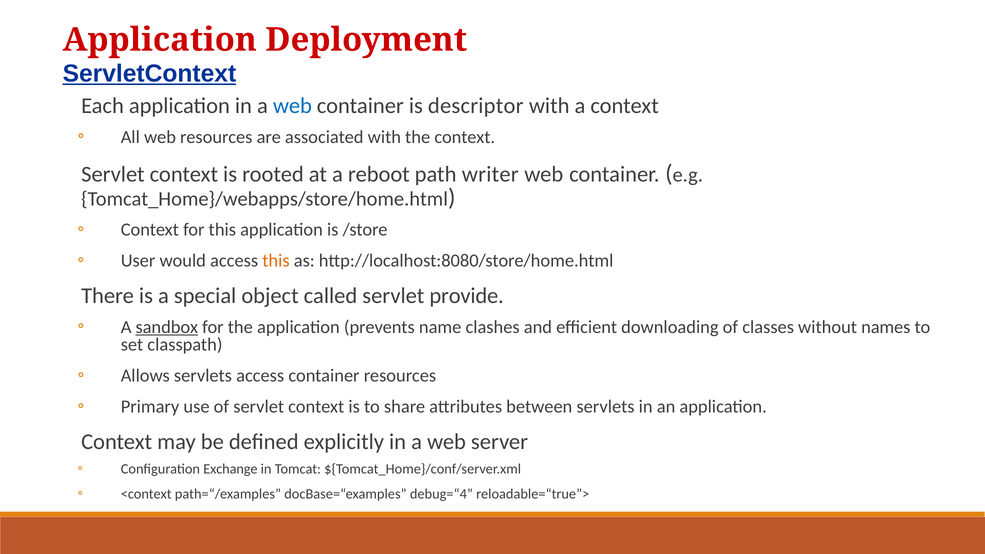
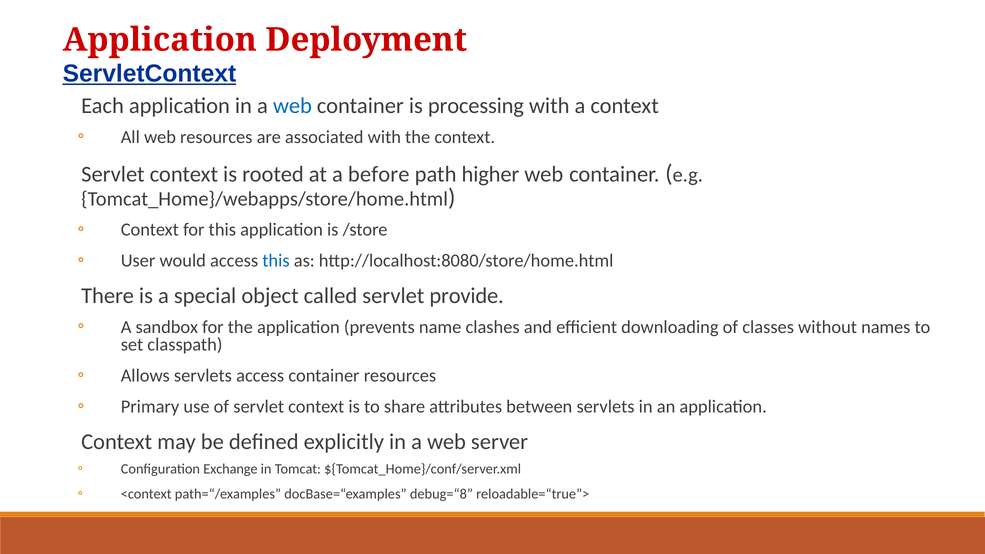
descriptor: descriptor -> processing
reboot: reboot -> before
writer: writer -> higher
this at (276, 261) colour: orange -> blue
sandbox underline: present -> none
debug=“4: debug=“4 -> debug=“8
